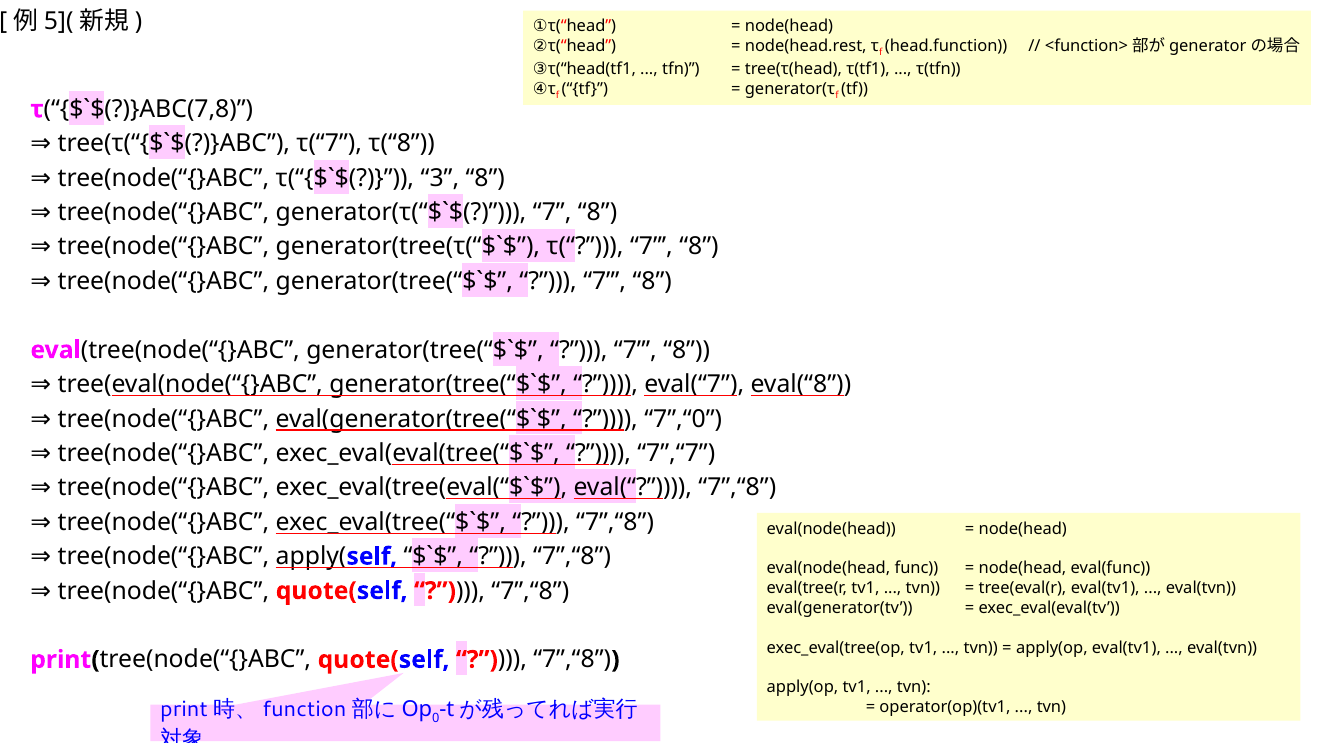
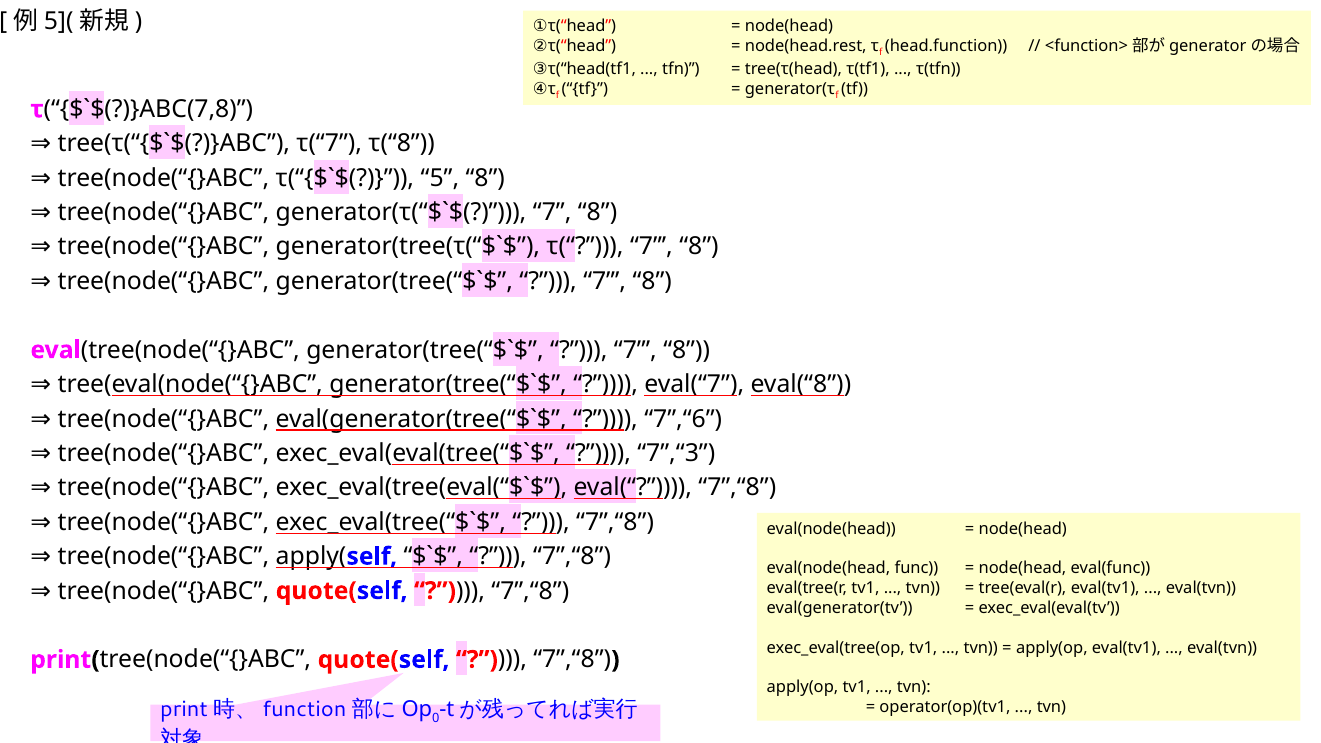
3: 3 -> 5
7”,“0: 7”,“0 -> 7”,“6
7”,“7: 7”,“7 -> 7”,“3
